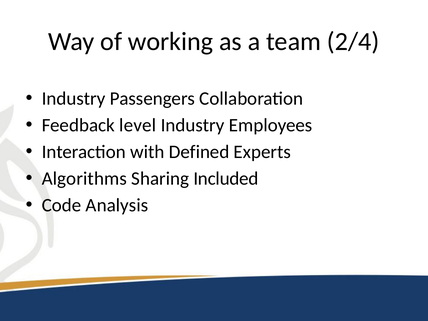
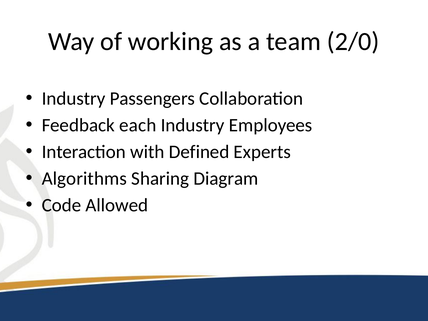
2/4: 2/4 -> 2/0
level: level -> each
Included: Included -> Diagram
Analysis: Analysis -> Allowed
